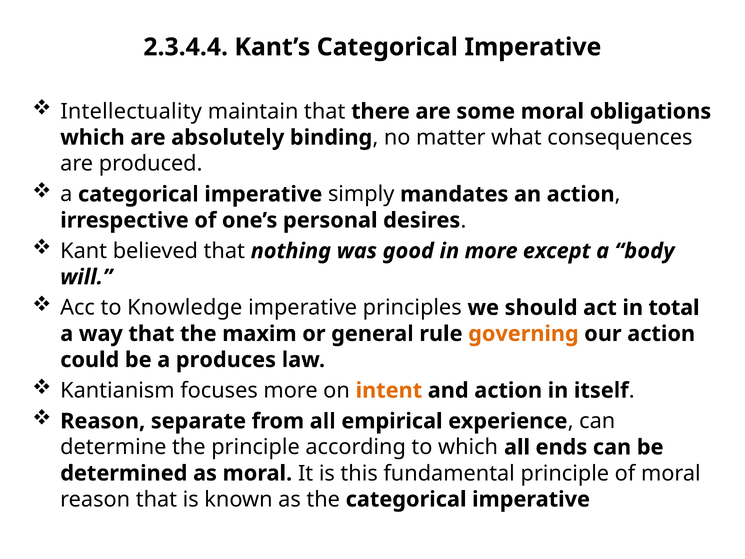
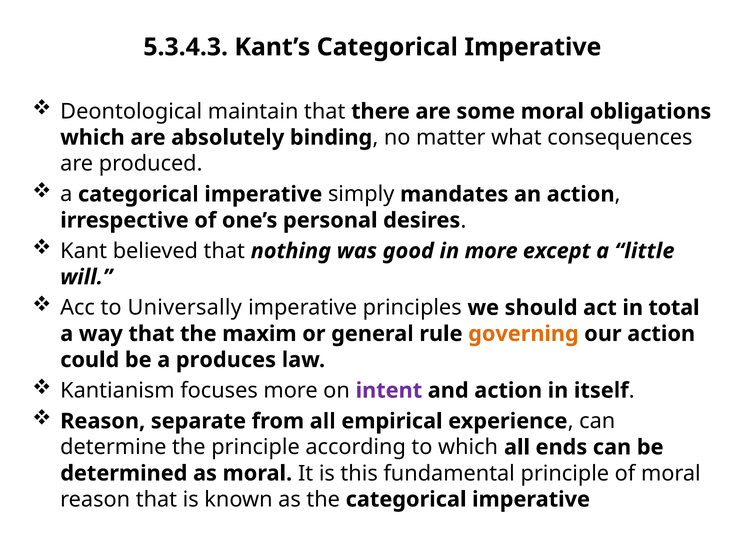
2.3.4.4: 2.3.4.4 -> 5.3.4.3
Intellectuality: Intellectuality -> Deontological
body: body -> little
Knowledge: Knowledge -> Universally
intent colour: orange -> purple
